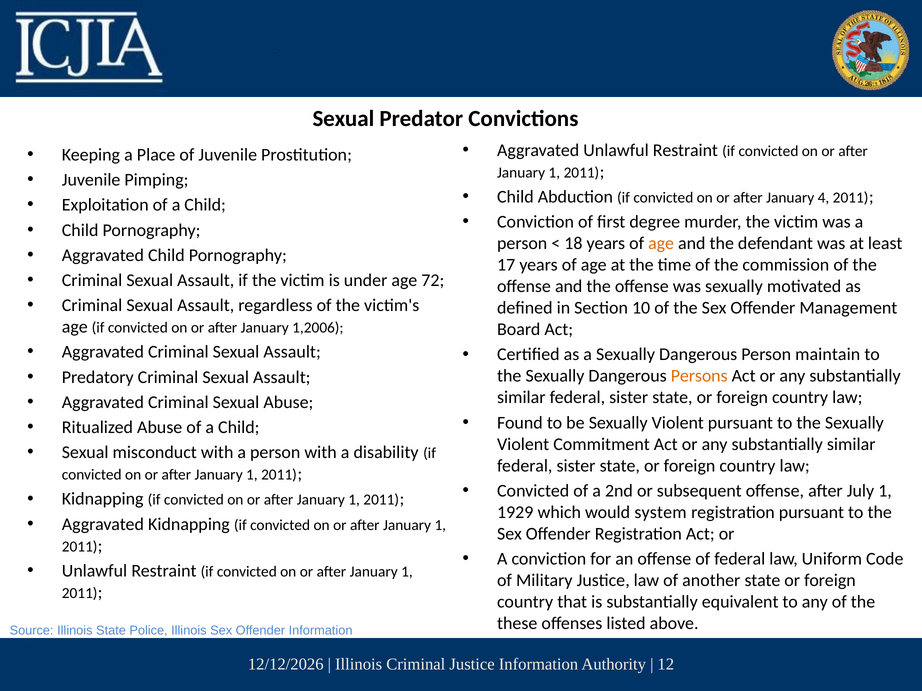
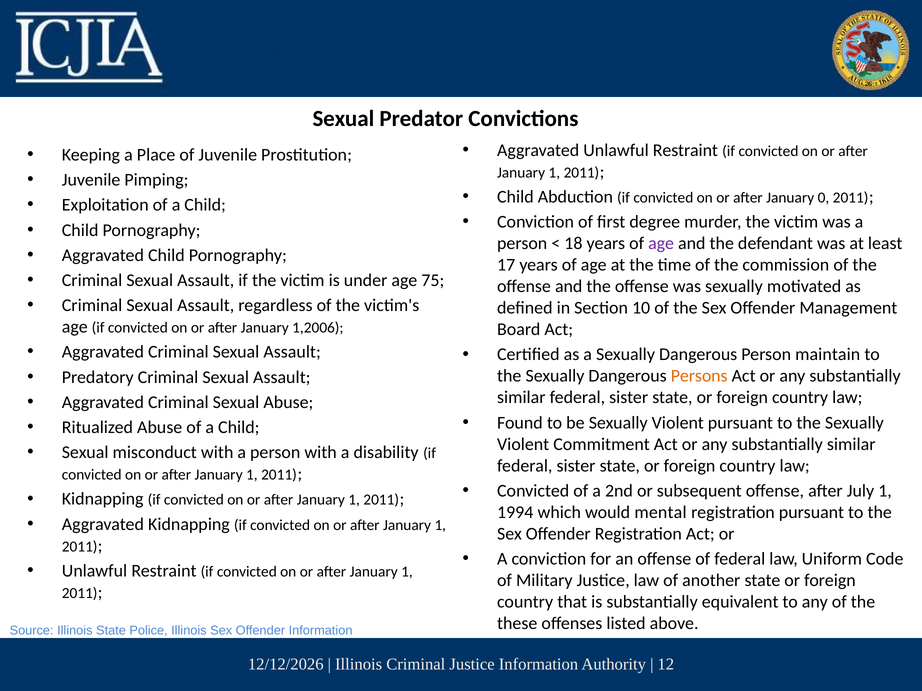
4: 4 -> 0
age at (661, 244) colour: orange -> purple
72: 72 -> 75
1929: 1929 -> 1994
system: system -> mental
